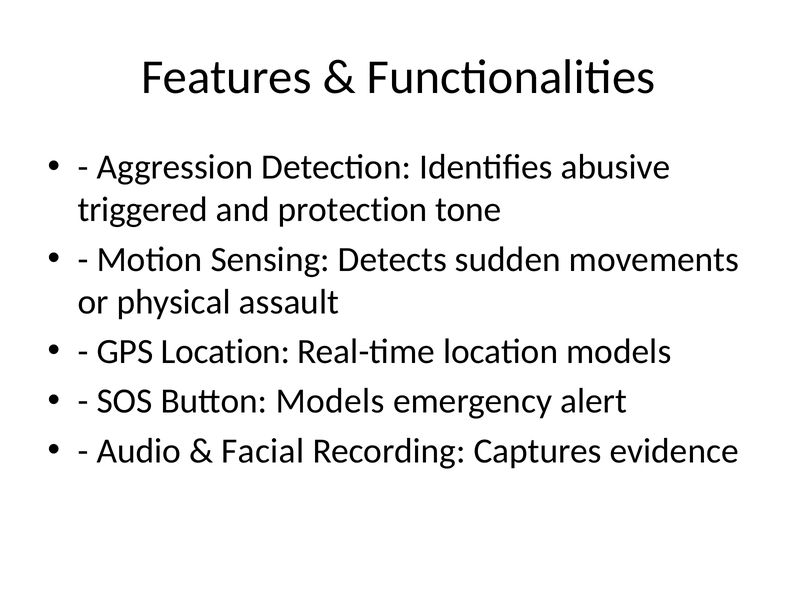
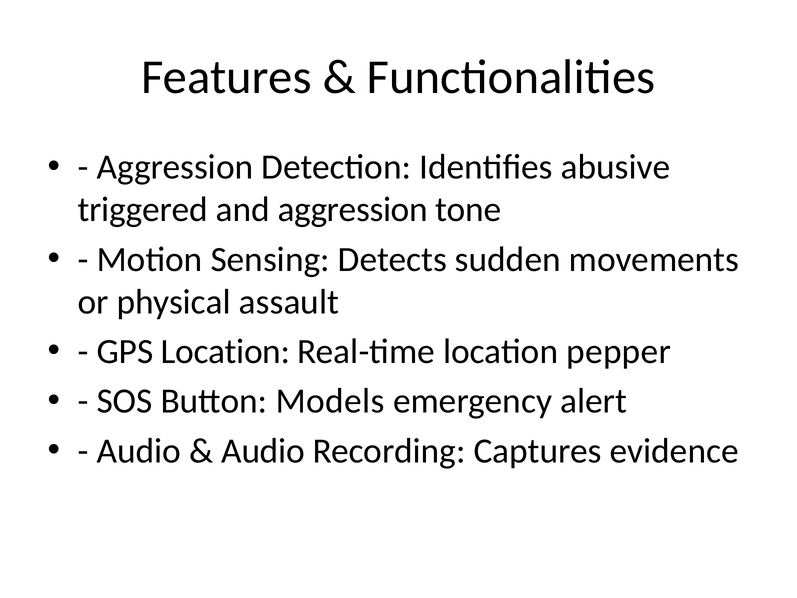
and protection: protection -> aggression
location models: models -> pepper
Facial at (263, 451): Facial -> Audio
